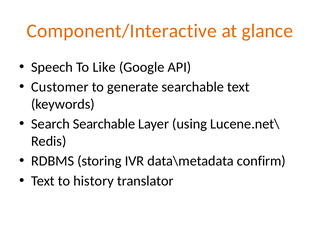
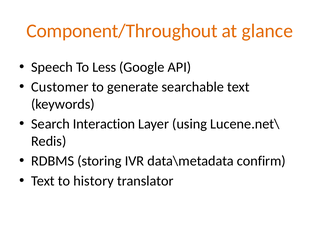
Component/Interactive: Component/Interactive -> Component/Throughout
Like: Like -> Less
Search Searchable: Searchable -> Interaction
